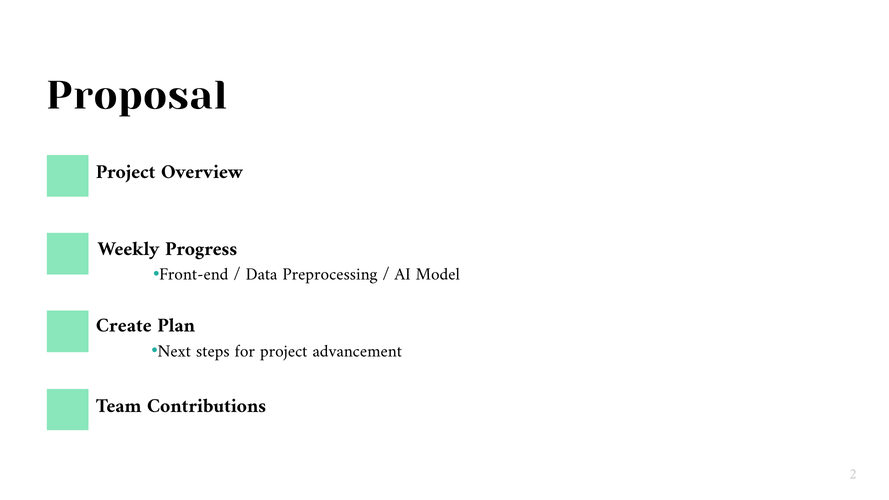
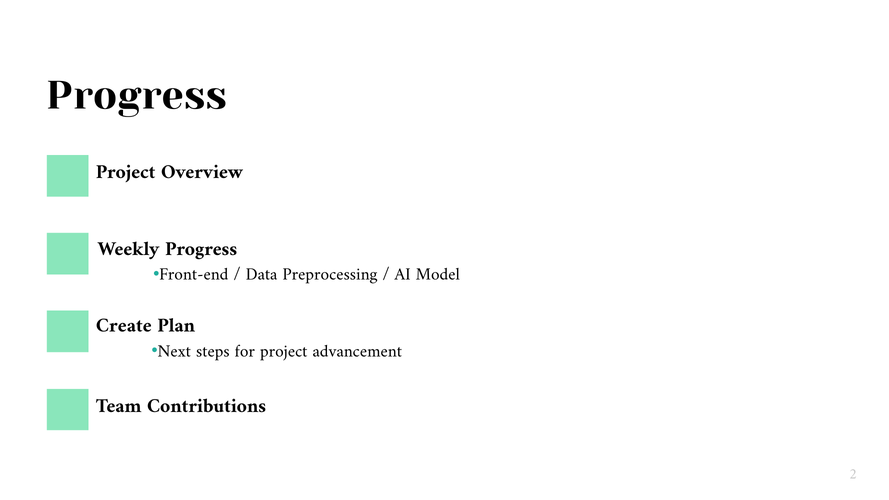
Proposal at (137, 96): Proposal -> Progress
